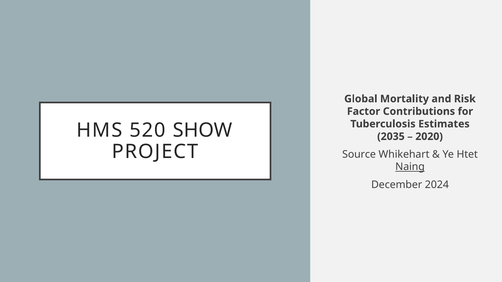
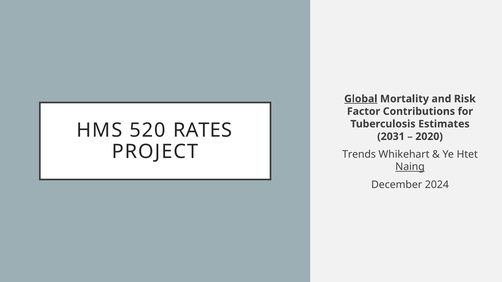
Global underline: none -> present
SHOW: SHOW -> RATES
2035: 2035 -> 2031
Source: Source -> Trends
